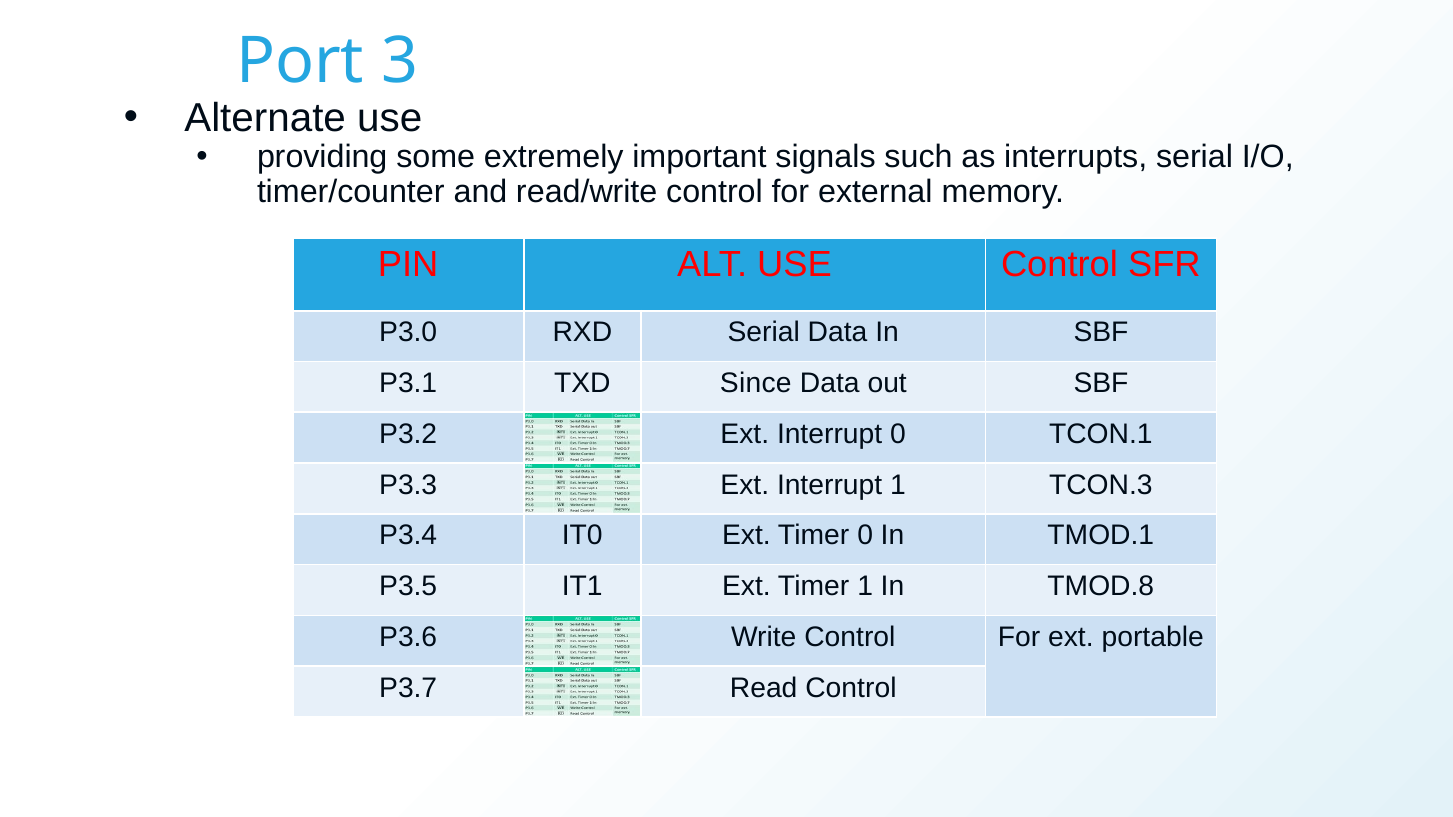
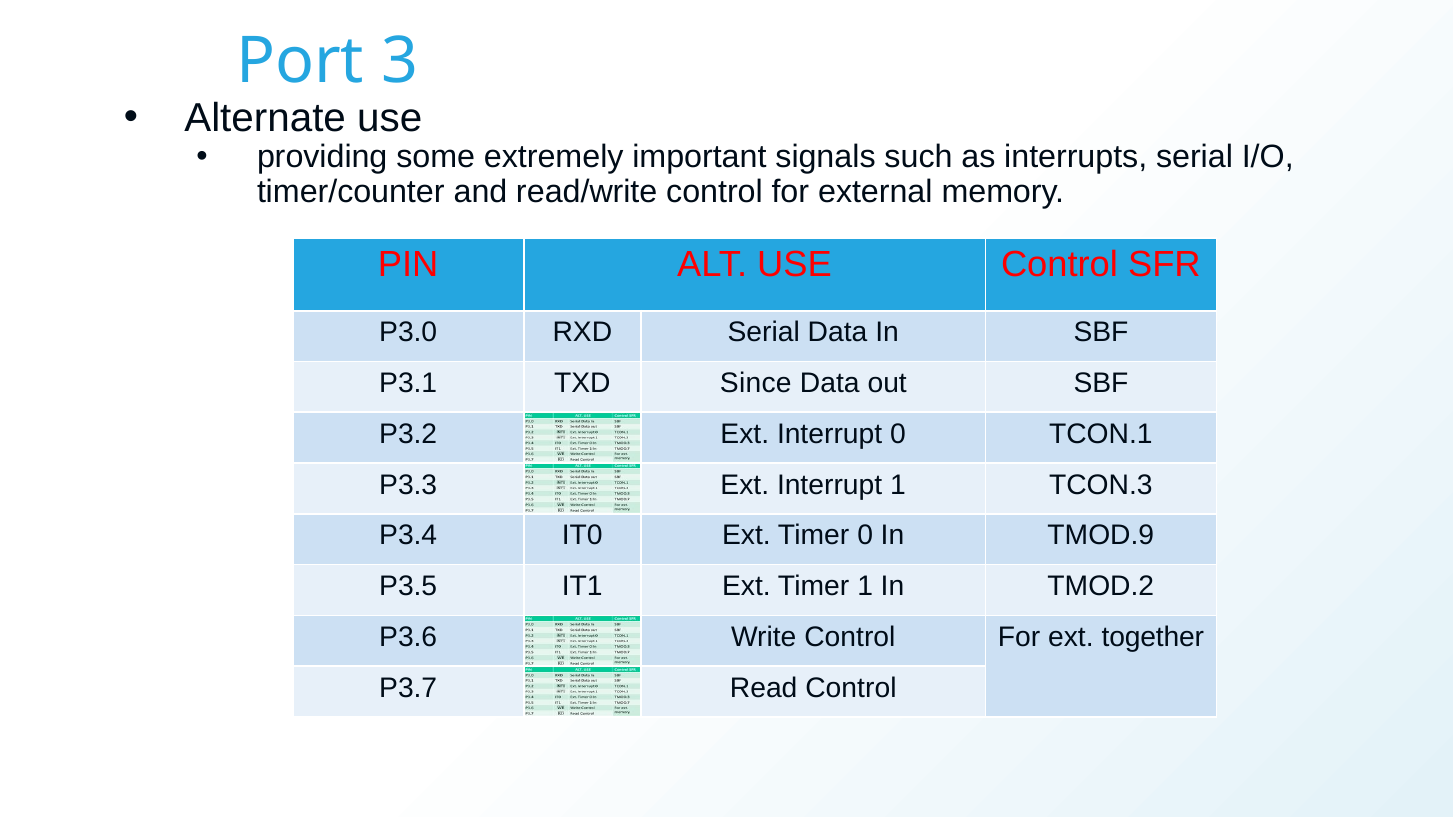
TMOD.1: TMOD.1 -> TMOD.9
TMOD.8: TMOD.8 -> TMOD.2
portable: portable -> together
